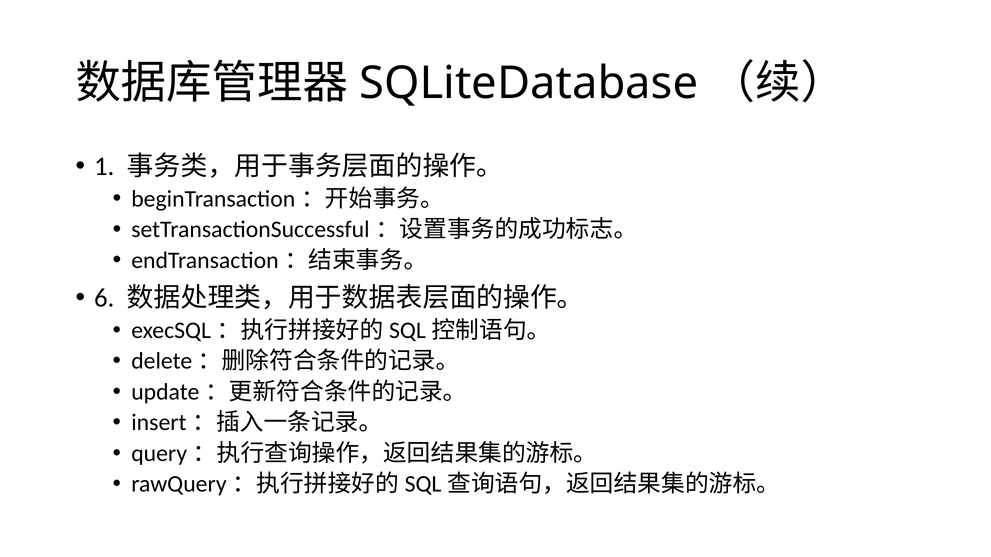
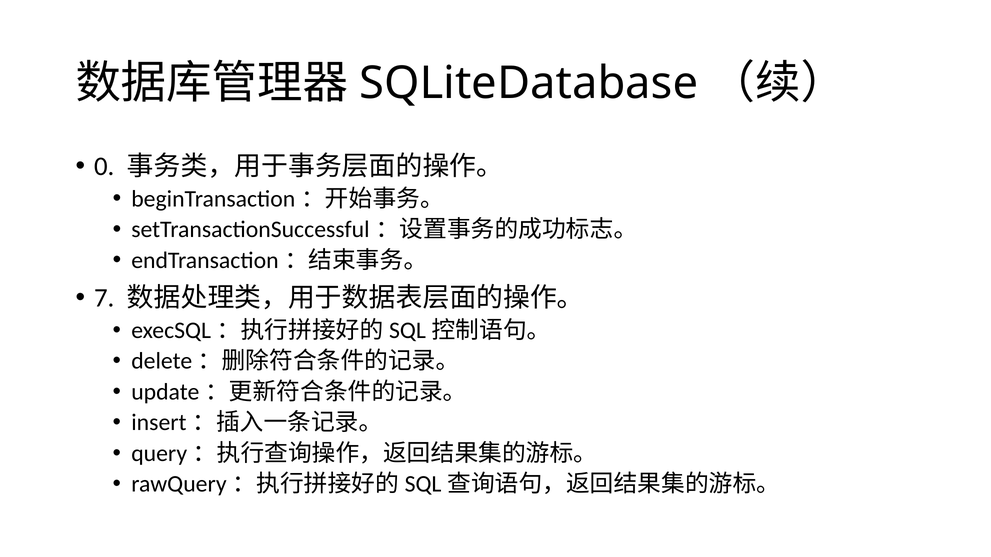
1: 1 -> 0
6: 6 -> 7
